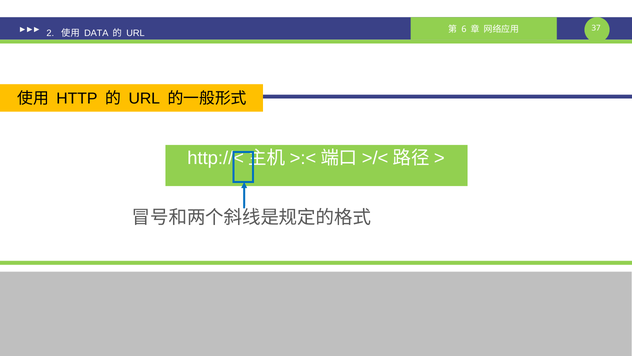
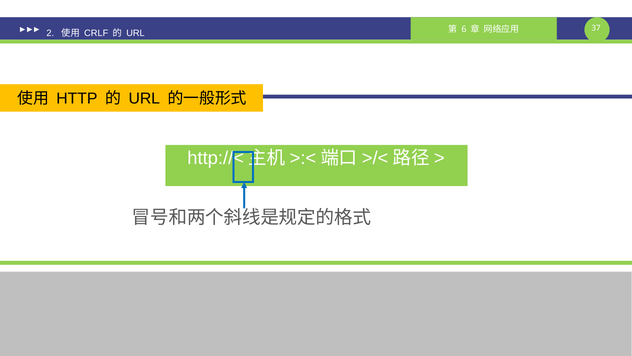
DATA: DATA -> CRLF
